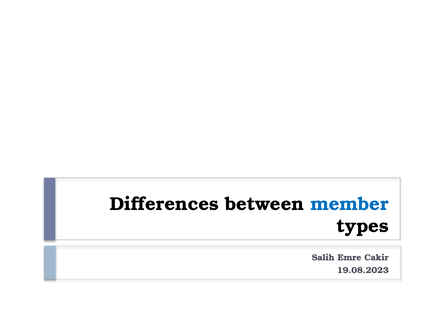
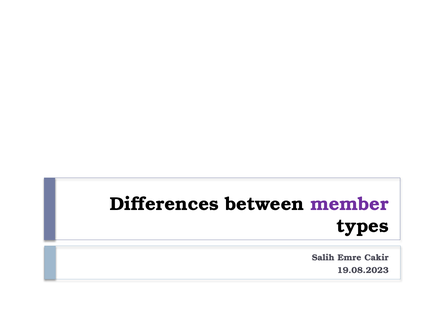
member colour: blue -> purple
